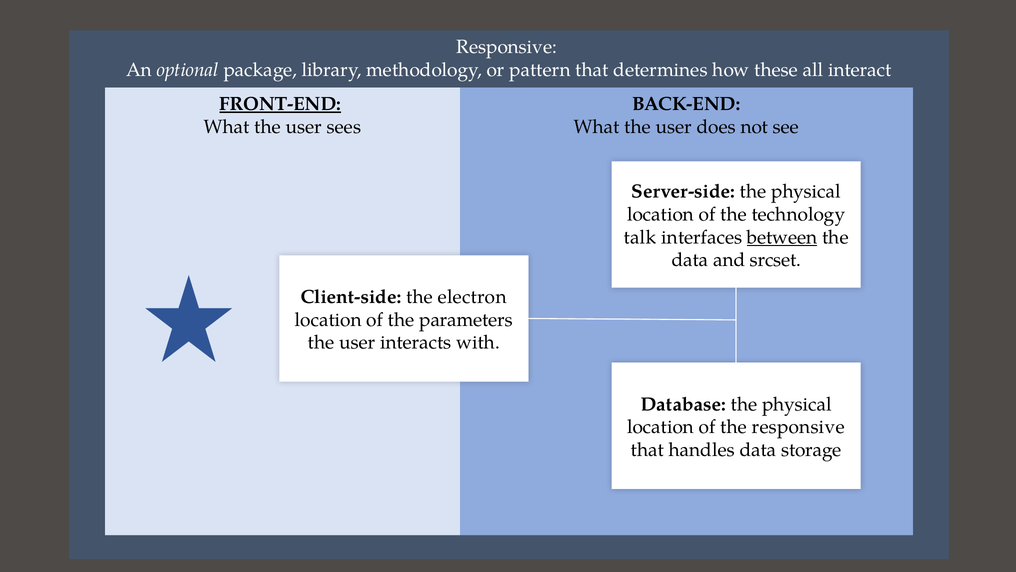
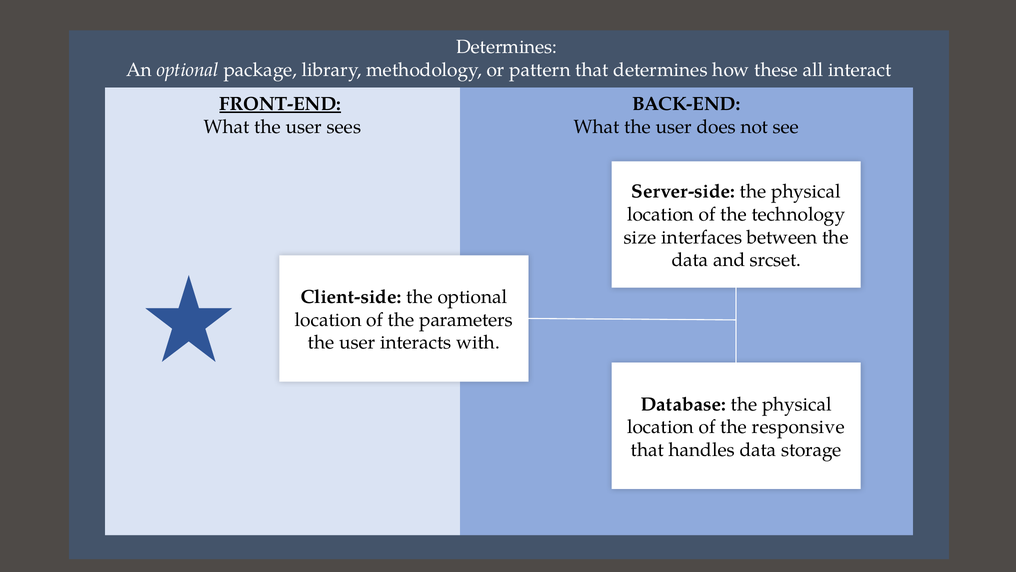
Responsive at (507, 47): Responsive -> Determines
talk: talk -> size
between underline: present -> none
the electron: electron -> optional
